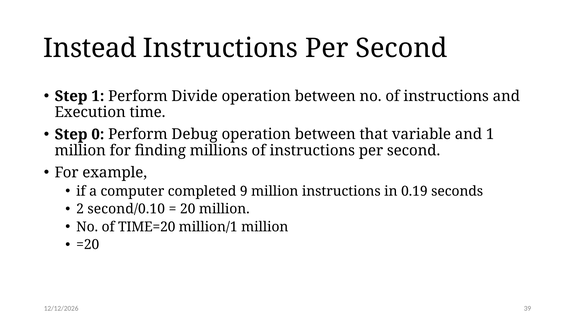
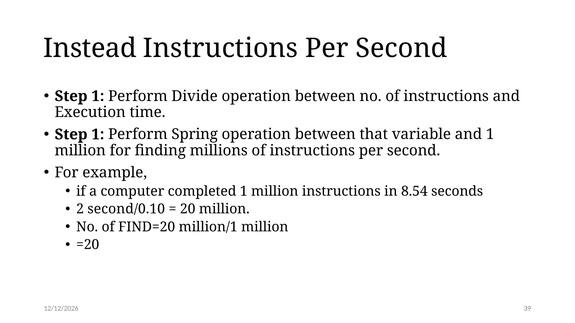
0 at (98, 135): 0 -> 1
Debug: Debug -> Spring
completed 9: 9 -> 1
0.19: 0.19 -> 8.54
TIME=20: TIME=20 -> FIND=20
